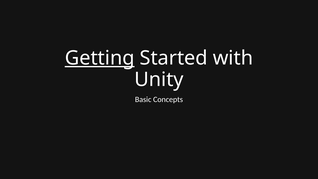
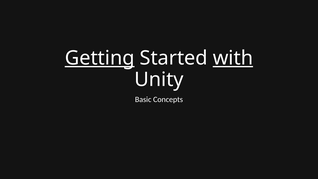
with underline: none -> present
